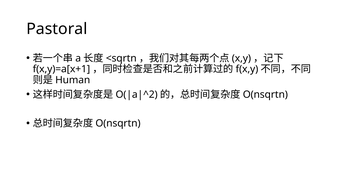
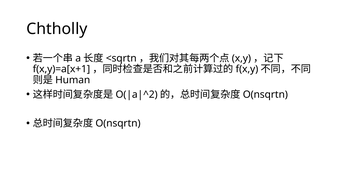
Pastoral: Pastoral -> Chtholly
